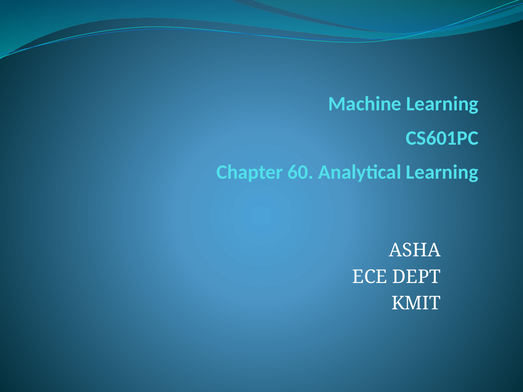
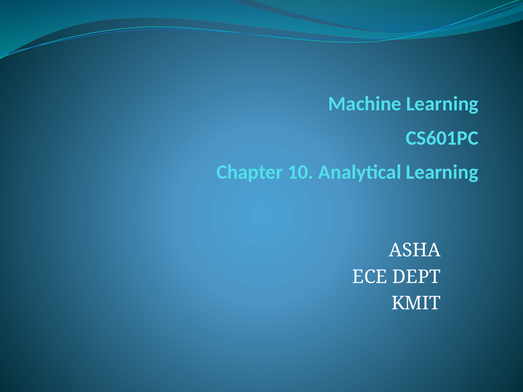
60: 60 -> 10
